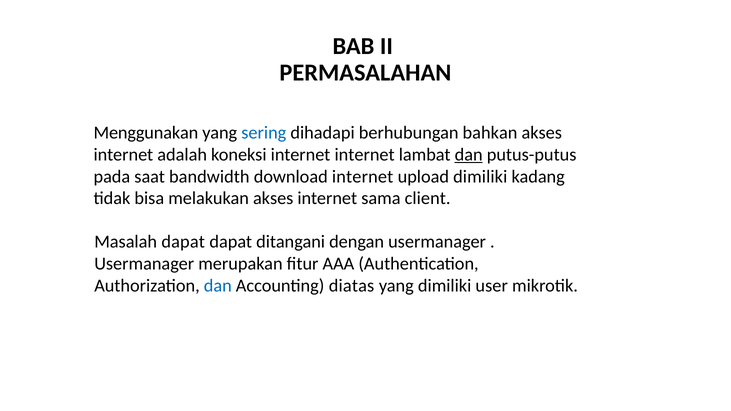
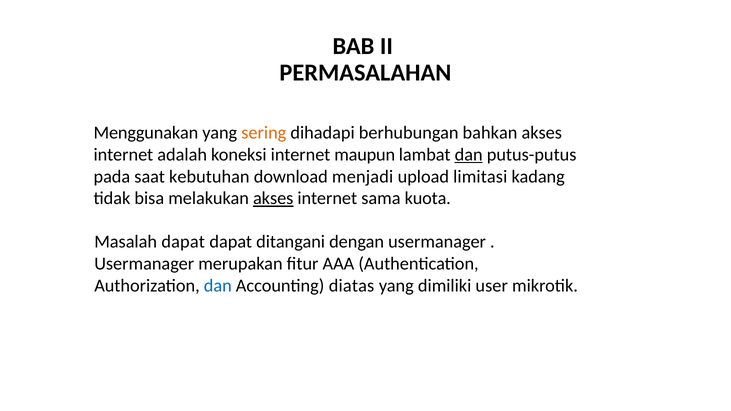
sering colour: blue -> orange
internet internet: internet -> maupun
bandwidth: bandwidth -> kebutuhan
download internet: internet -> menjadi
upload dimiliki: dimiliki -> limitasi
akses at (273, 199) underline: none -> present
client: client -> kuota
